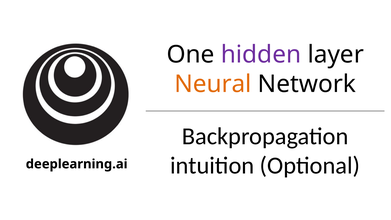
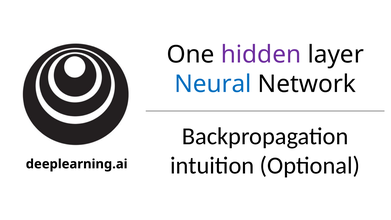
Neural colour: orange -> blue
